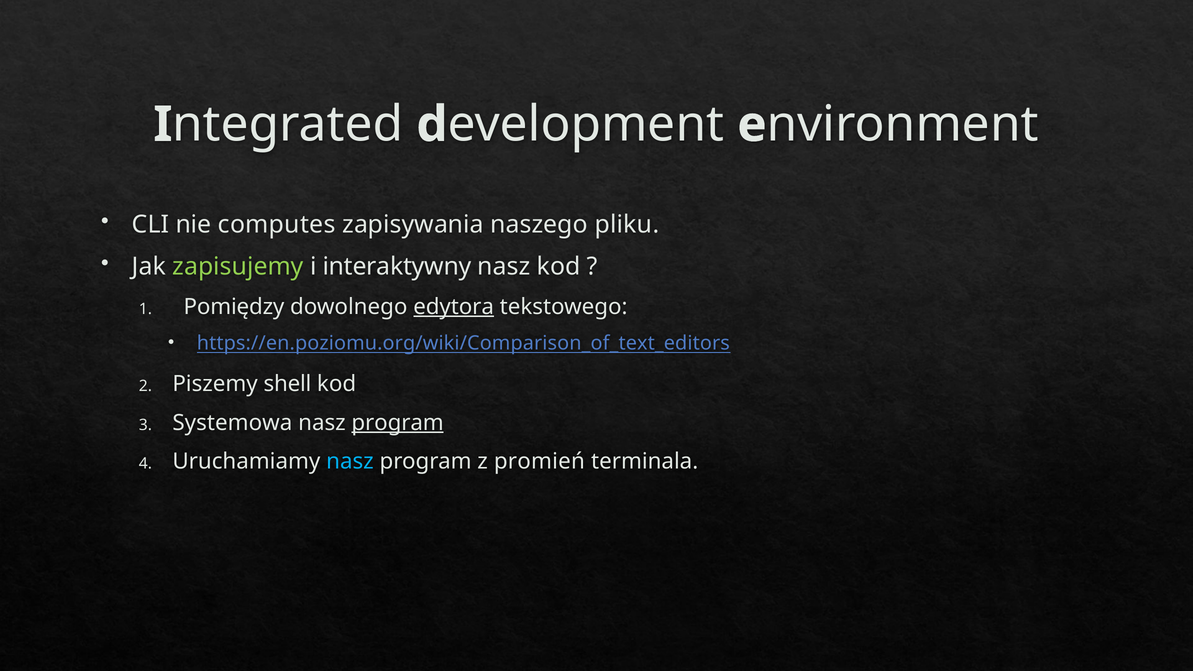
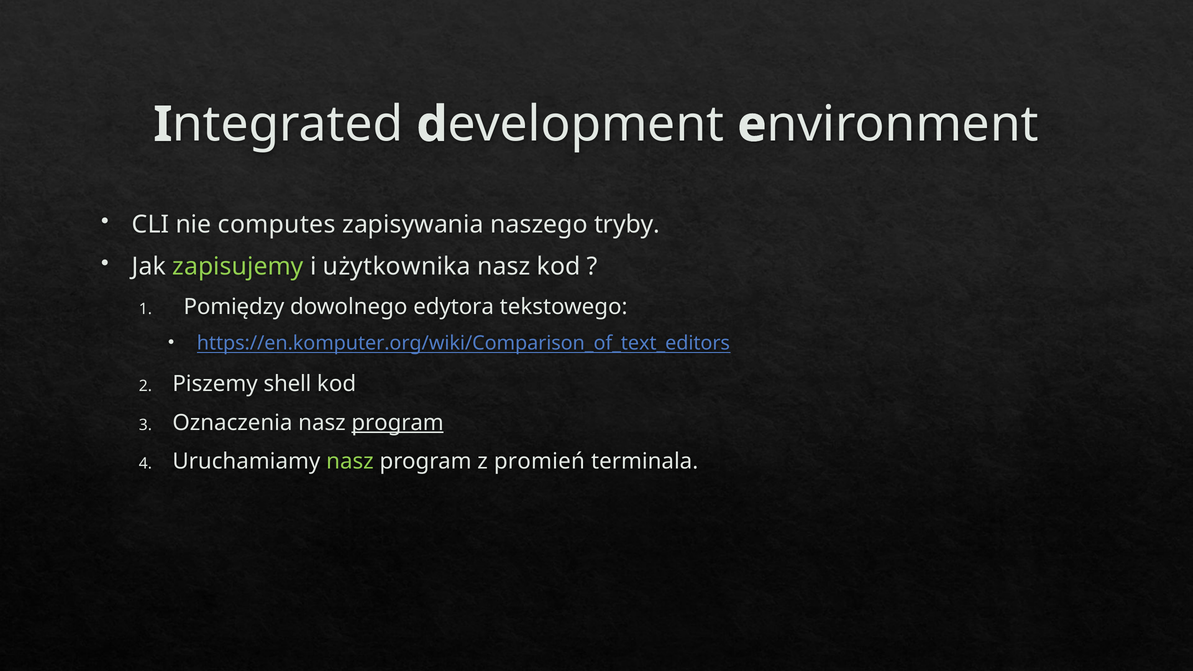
pliku: pliku -> tryby
interaktywny: interaktywny -> użytkownika
edytora underline: present -> none
https://en.poziomu.org/wiki/Comparison_of_text_editors: https://en.poziomu.org/wiki/Comparison_of_text_editors -> https://en.komputer.org/wiki/Comparison_of_text_editors
Systemowa: Systemowa -> Oznaczenia
nasz at (350, 461) colour: light blue -> light green
